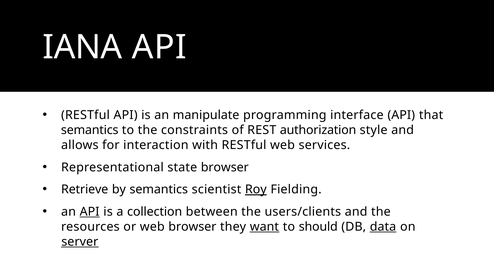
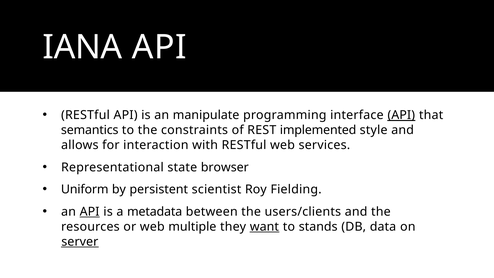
API at (401, 115) underline: none -> present
authorization: authorization -> implemented
Retrieve: Retrieve -> Uniform
by semantics: semantics -> persistent
Roy underline: present -> none
collection: collection -> metadata
web browser: browser -> multiple
should: should -> stands
data underline: present -> none
